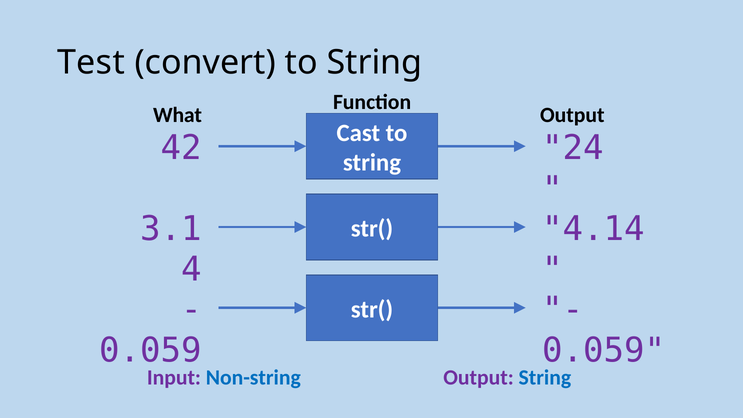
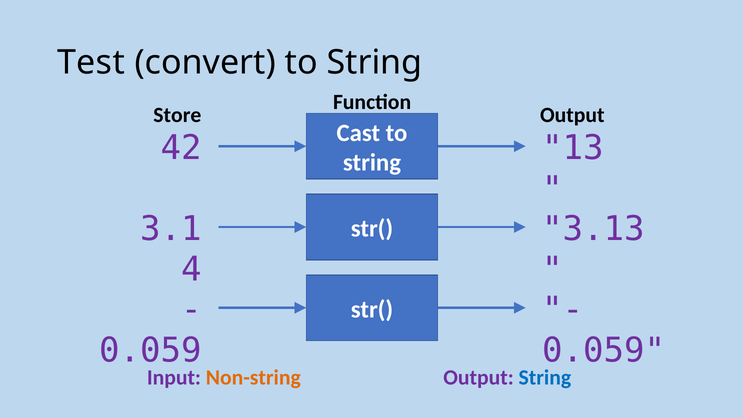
What: What -> Store
24: 24 -> 13
4.14: 4.14 -> 3.13
Non-string colour: blue -> orange
